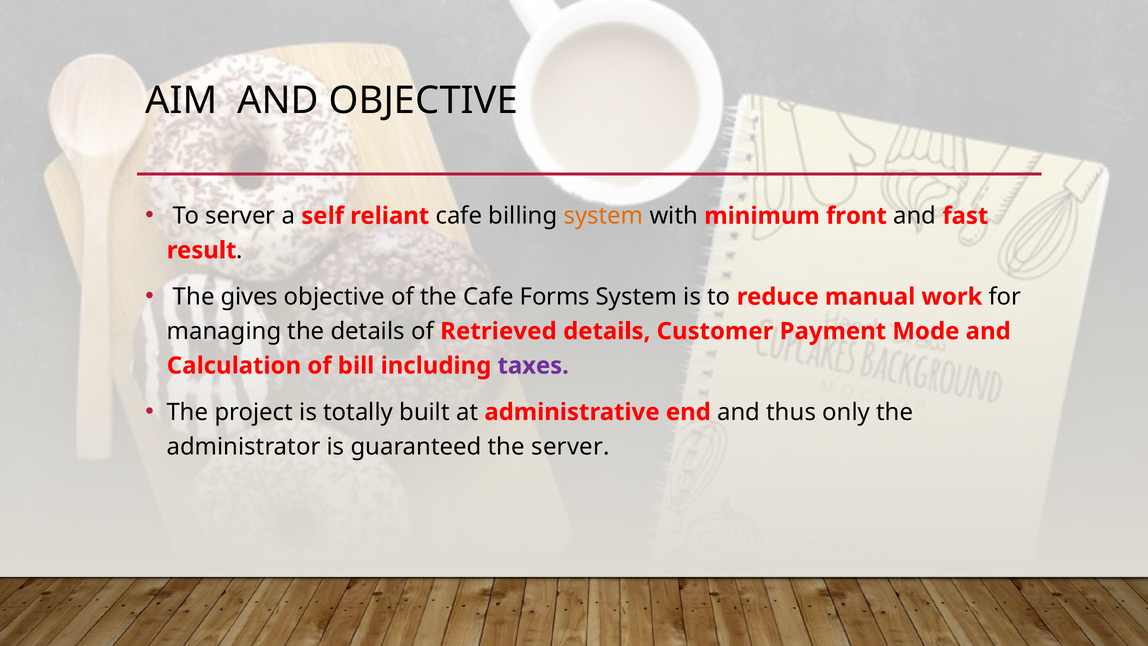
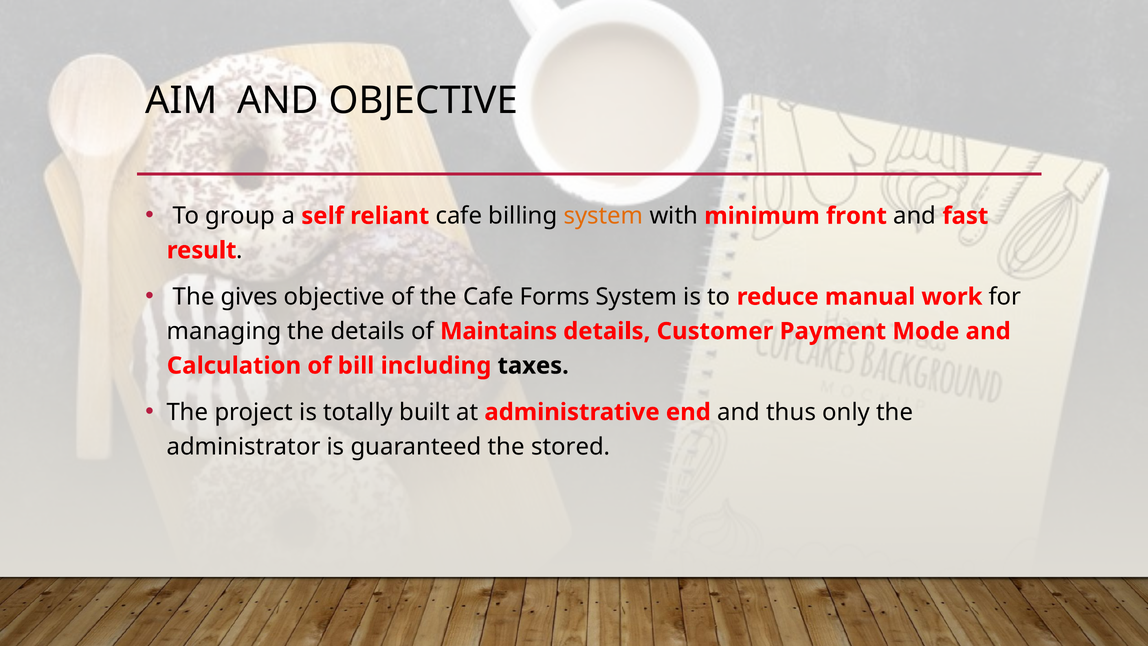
To server: server -> group
Retrieved: Retrieved -> Maintains
taxes colour: purple -> black
the server: server -> stored
